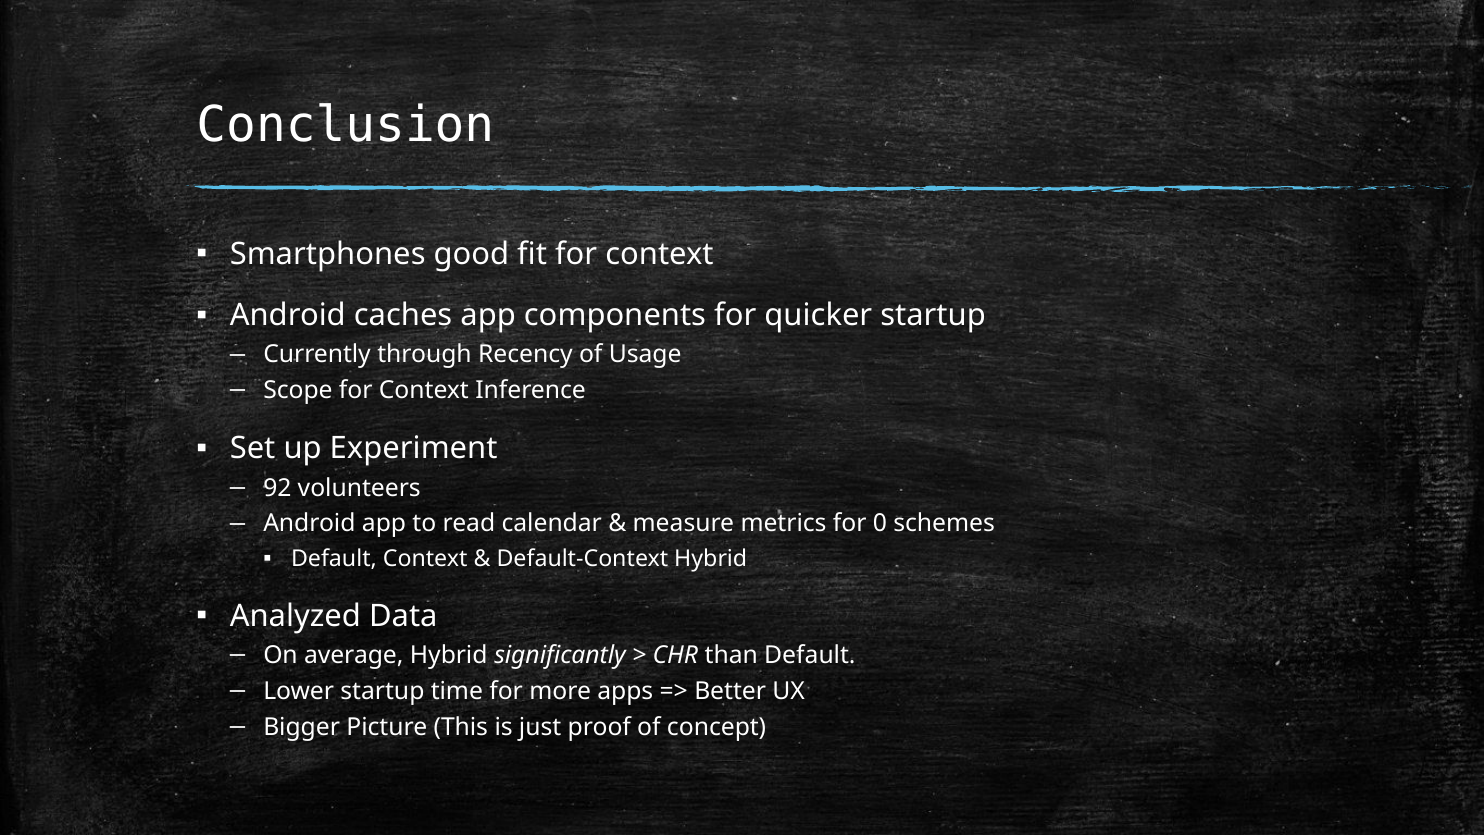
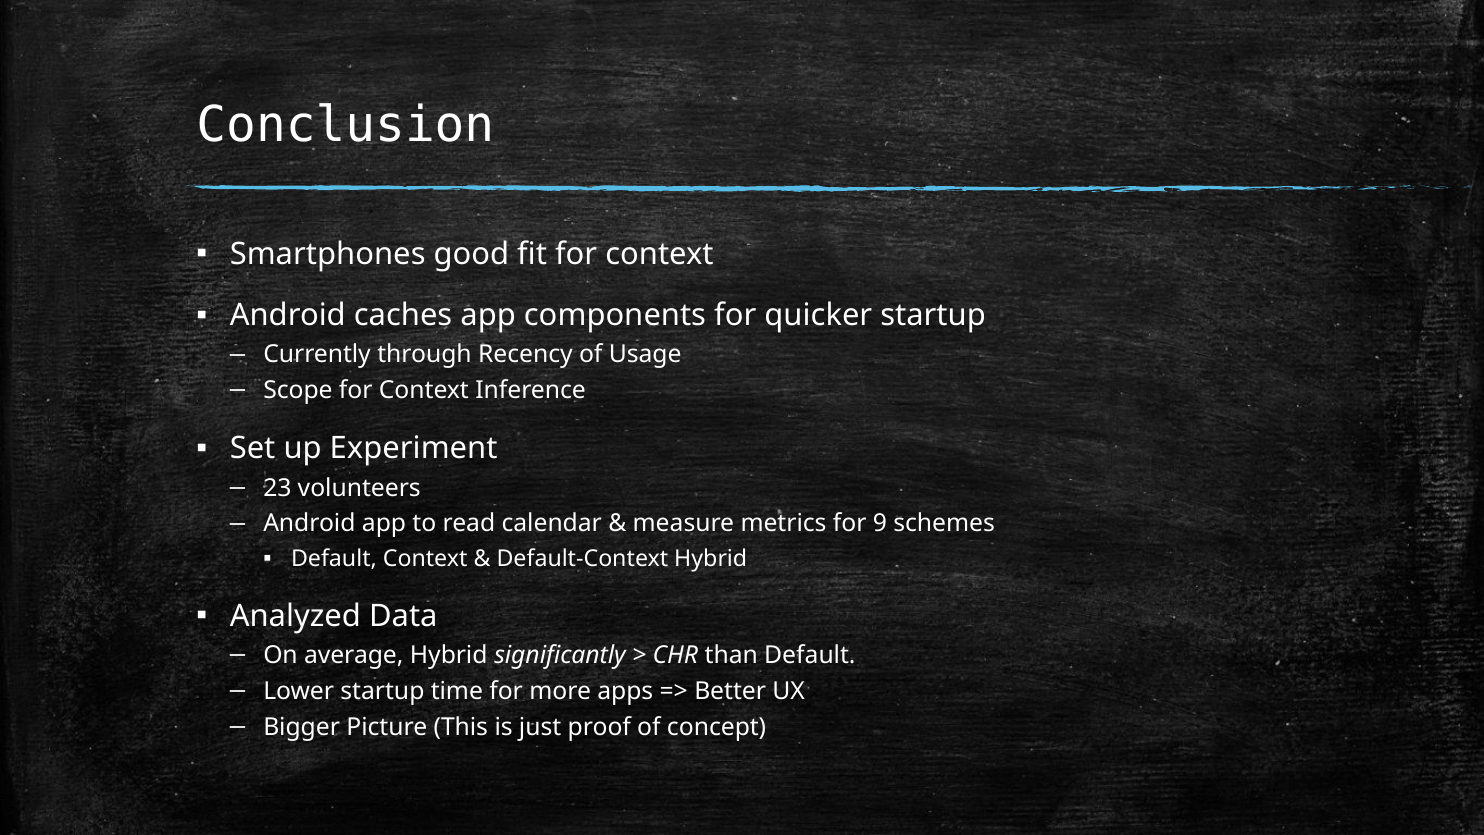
92: 92 -> 23
0: 0 -> 9
